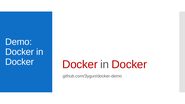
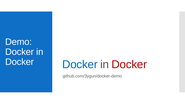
Docker at (80, 64) colour: red -> blue
